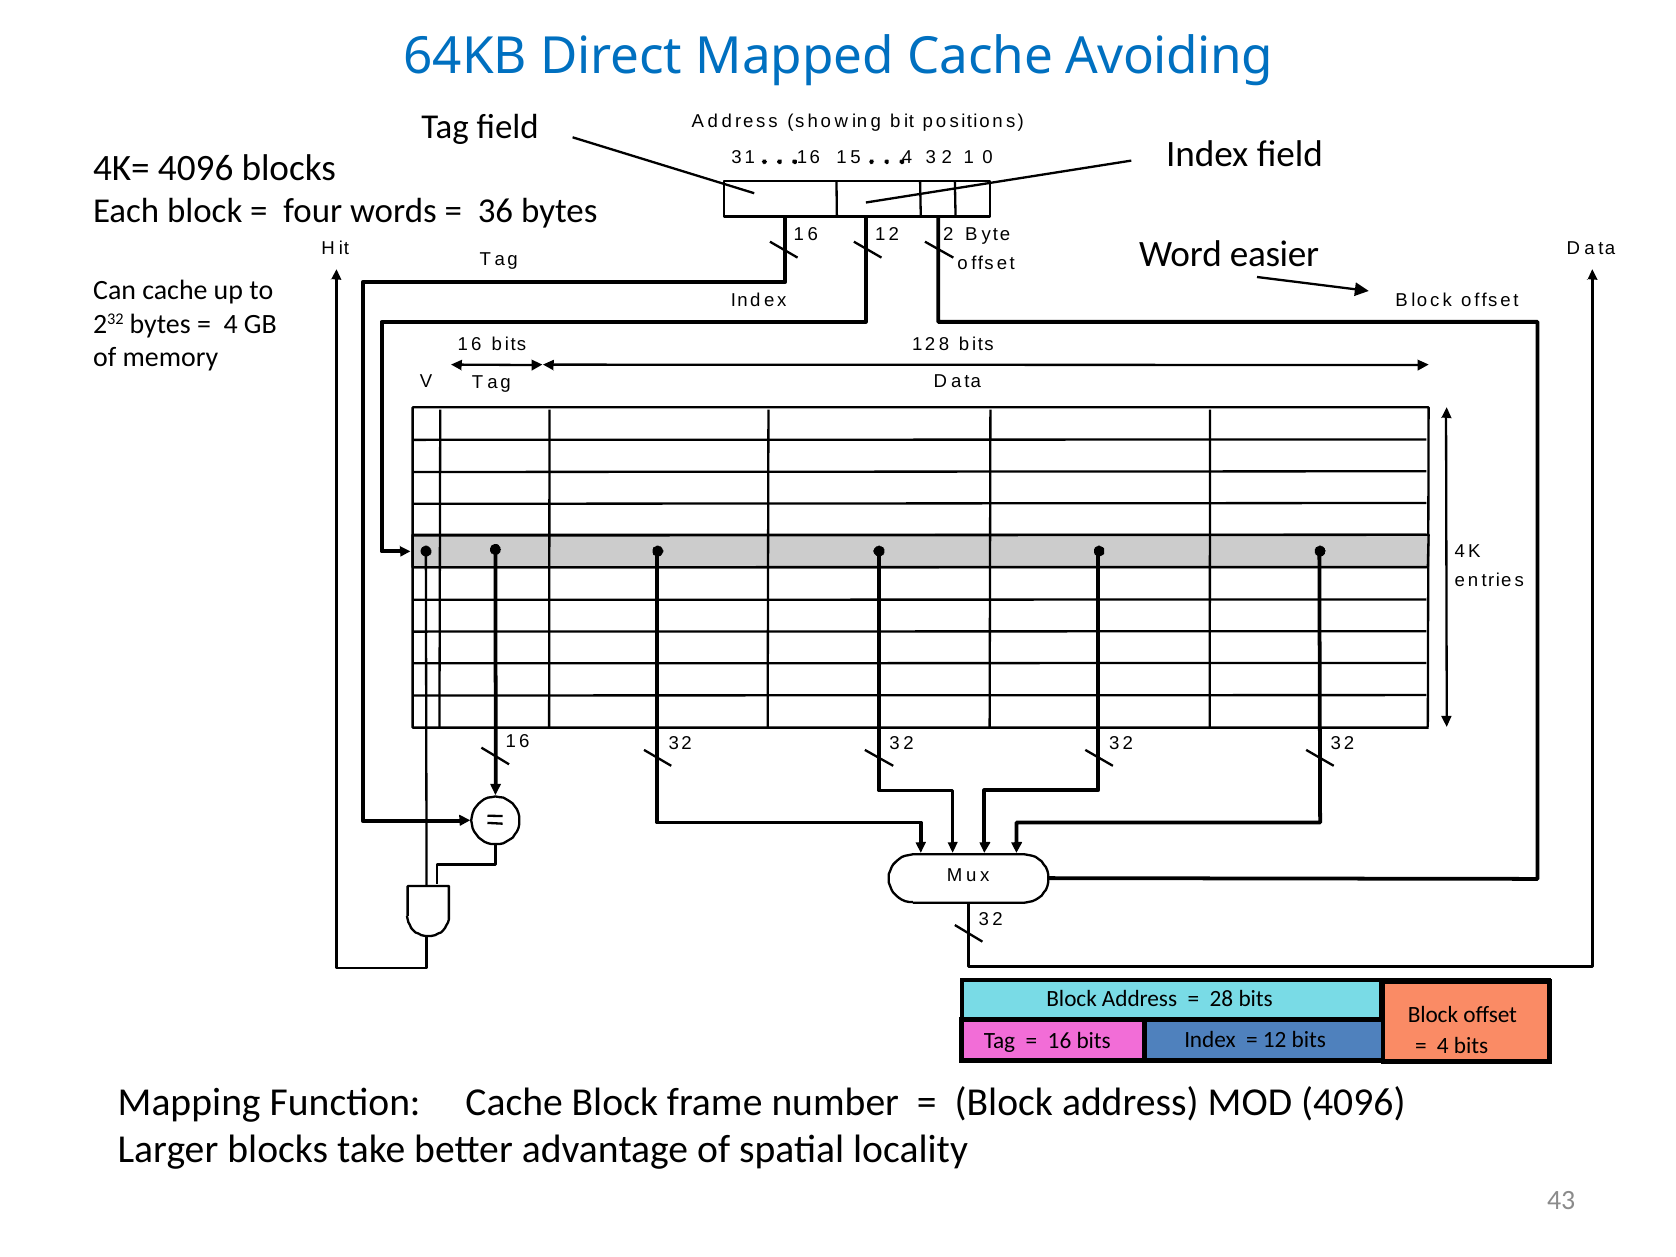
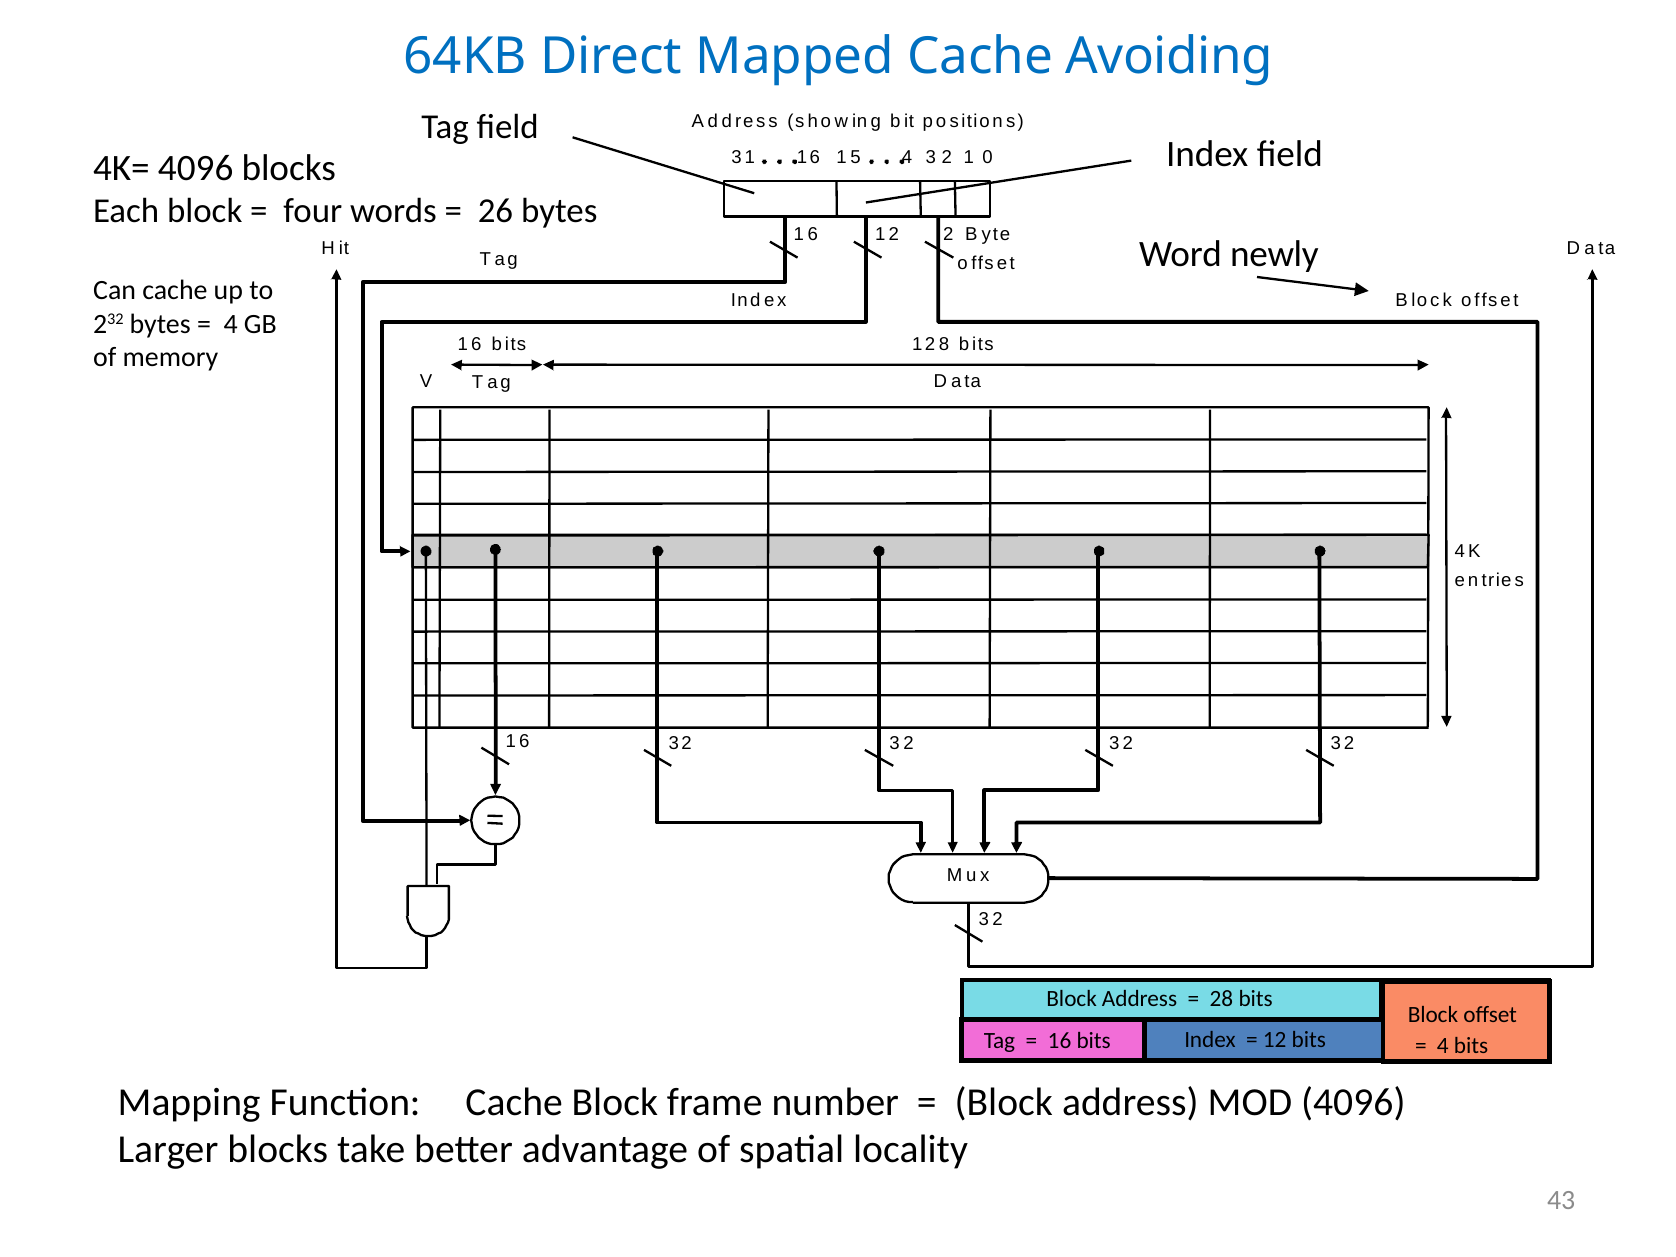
36: 36 -> 26
easier: easier -> newly
